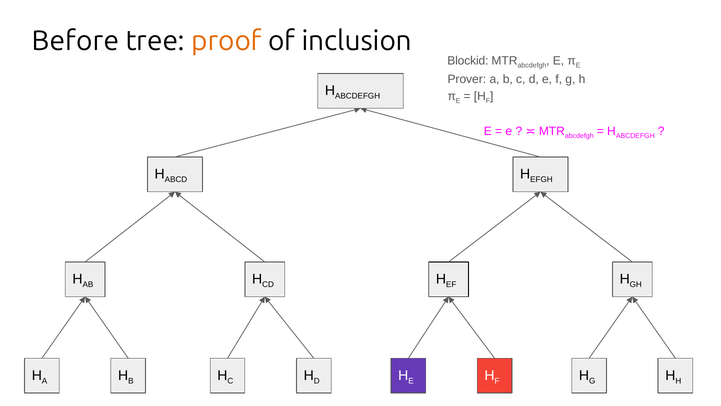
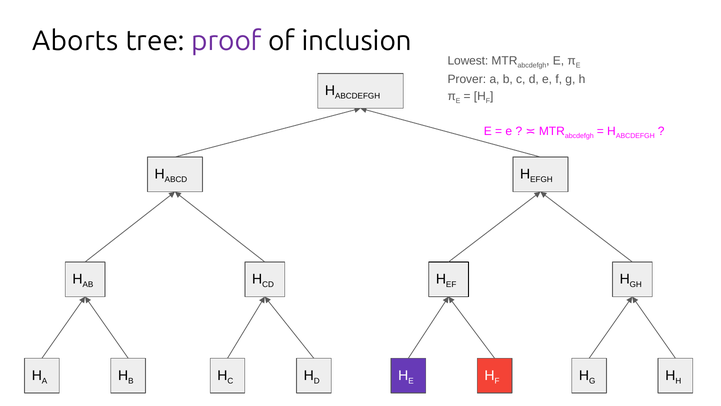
Before: Before -> Aborts
proof colour: orange -> purple
Blockid: Blockid -> Lowest
